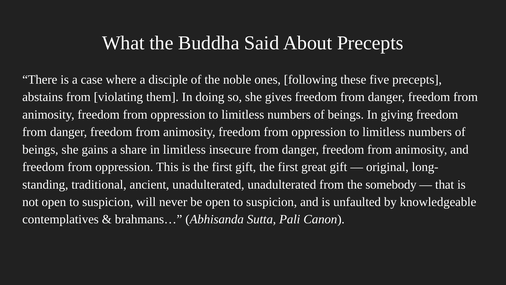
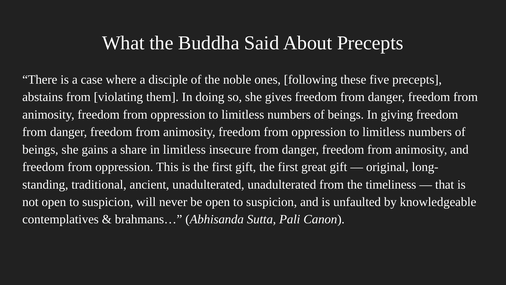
somebody: somebody -> timeliness
